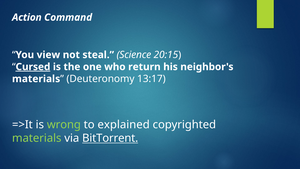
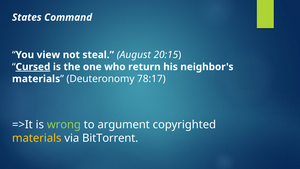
Action: Action -> States
Science: Science -> August
13:17: 13:17 -> 78:17
explained: explained -> argument
materials at (37, 138) colour: light green -> yellow
BitTorrent underline: present -> none
